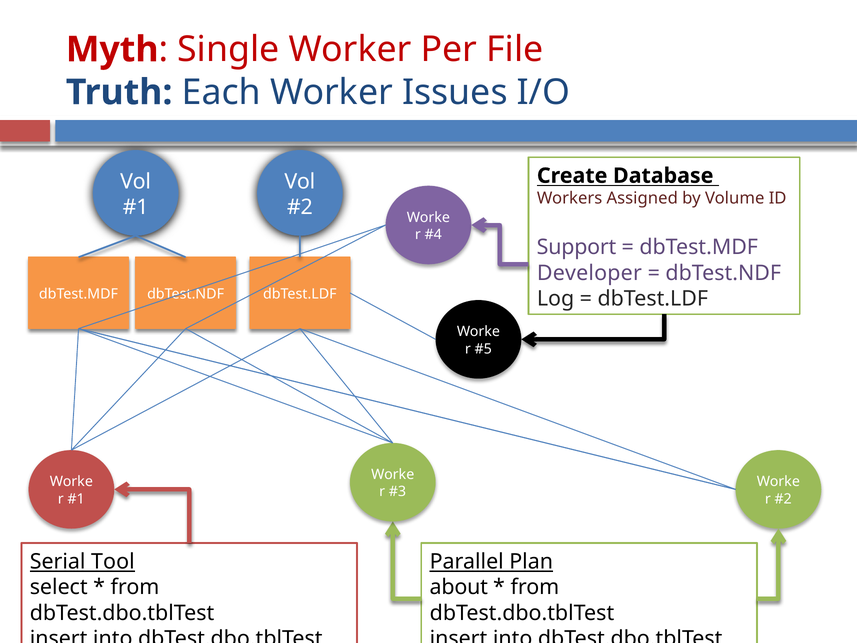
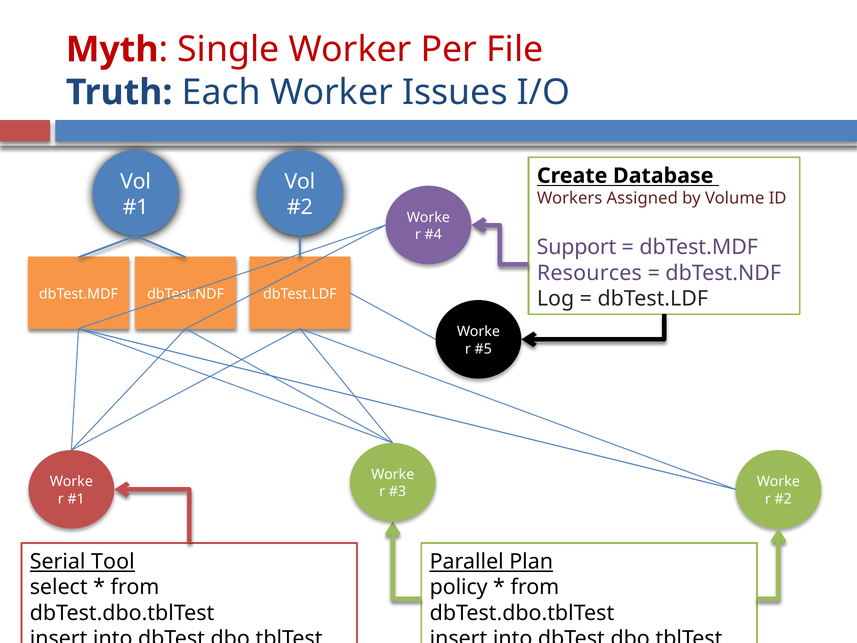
Developer: Developer -> Resources
about: about -> policy
